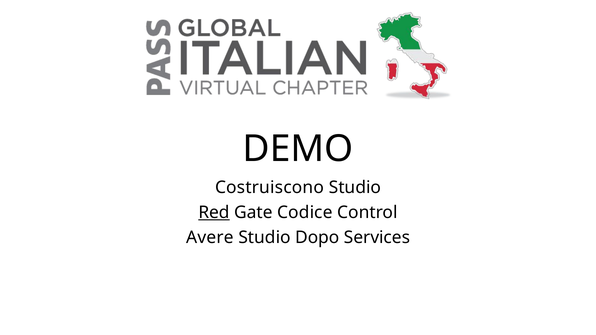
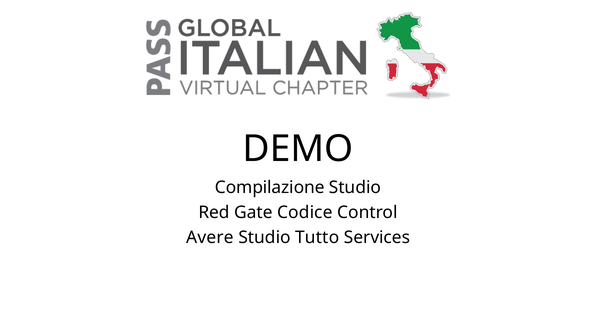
Costruiscono: Costruiscono -> Compilazione
Red underline: present -> none
Dopo: Dopo -> Tutto
